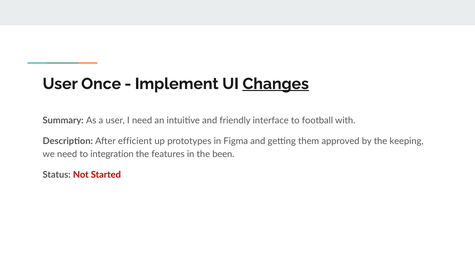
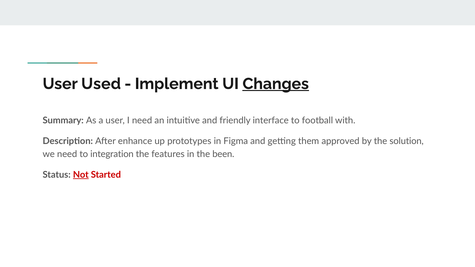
Once: Once -> Used
efficient: efficient -> enhance
keeping: keeping -> solution
Not underline: none -> present
